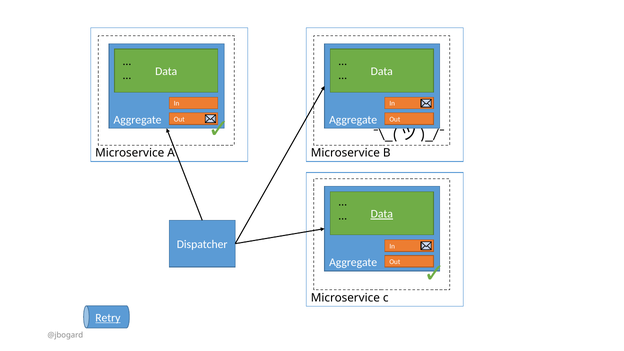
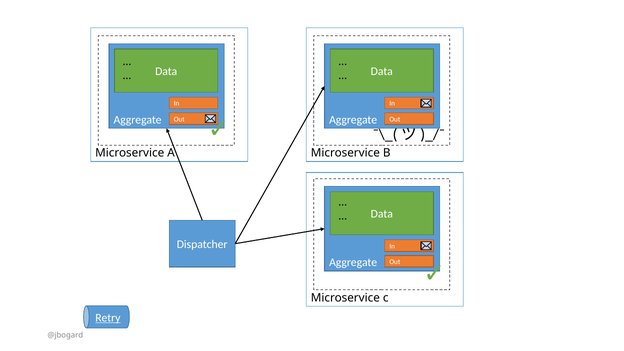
Data at (382, 214) underline: present -> none
